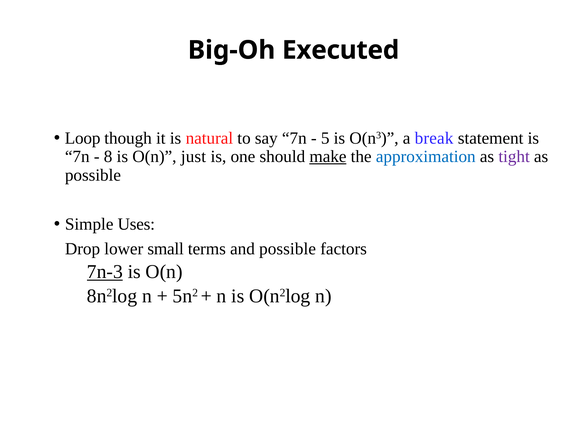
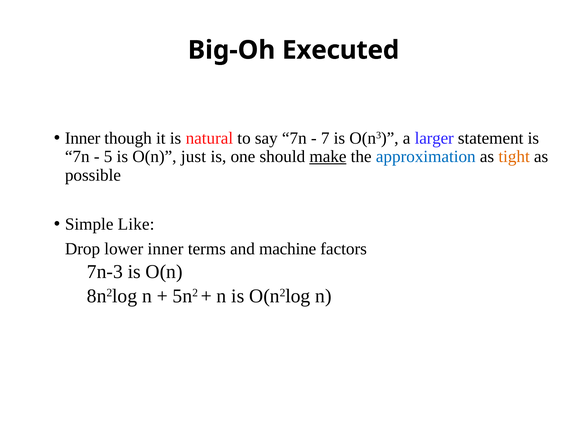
Loop at (83, 138): Loop -> Inner
5: 5 -> 7
break: break -> larger
8: 8 -> 5
tight colour: purple -> orange
Uses: Uses -> Like
lower small: small -> inner
and possible: possible -> machine
7n-3 underline: present -> none
